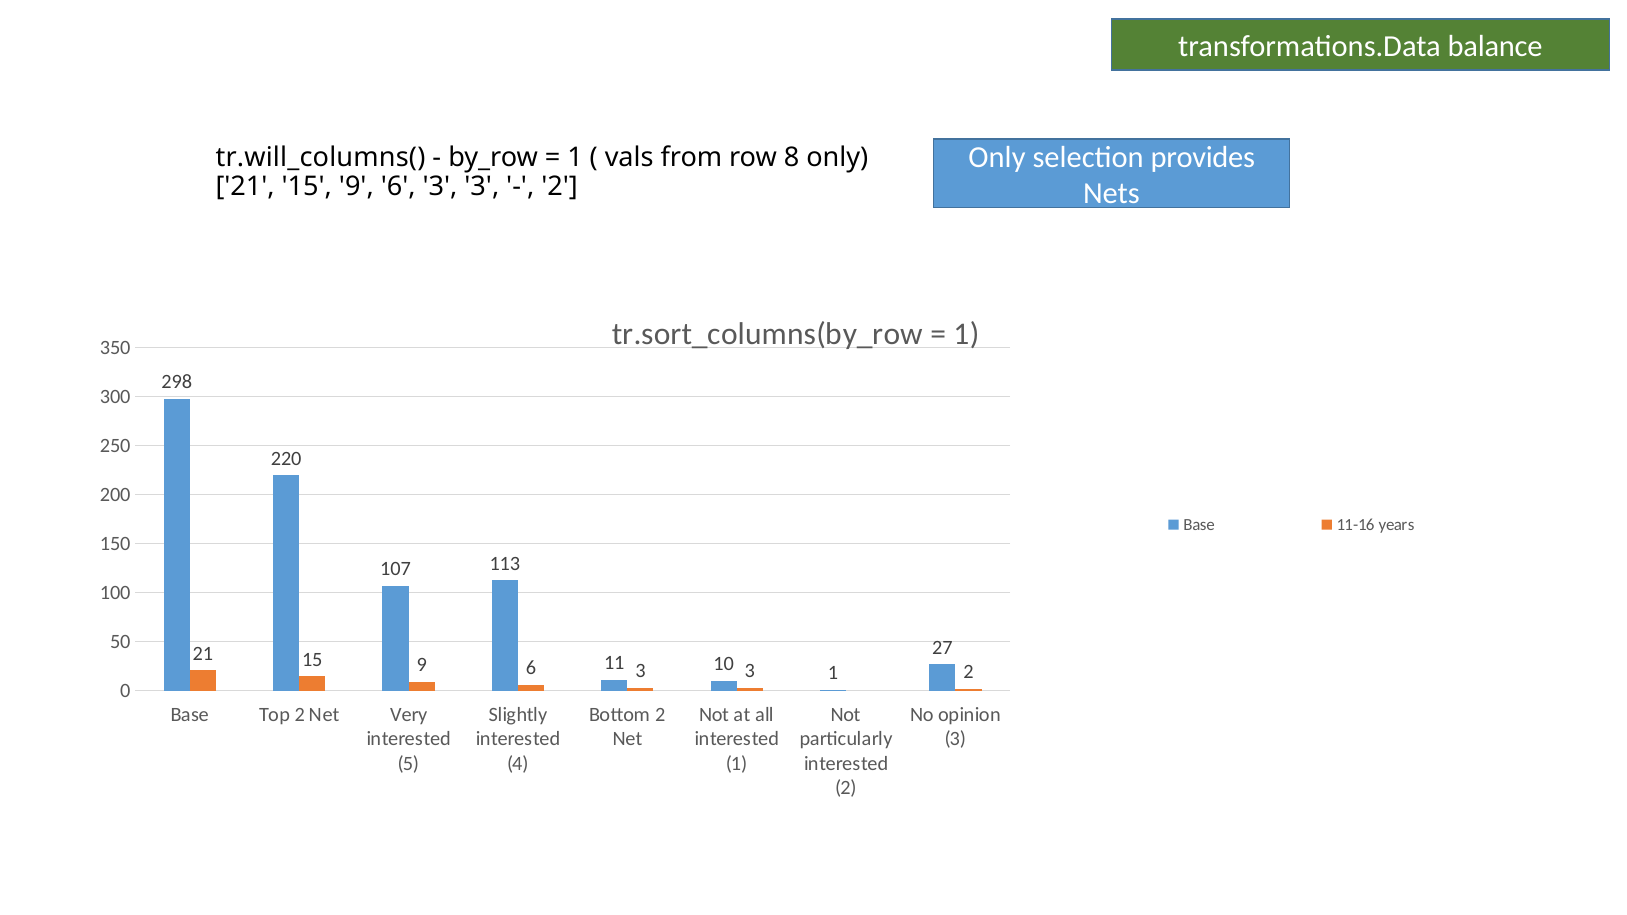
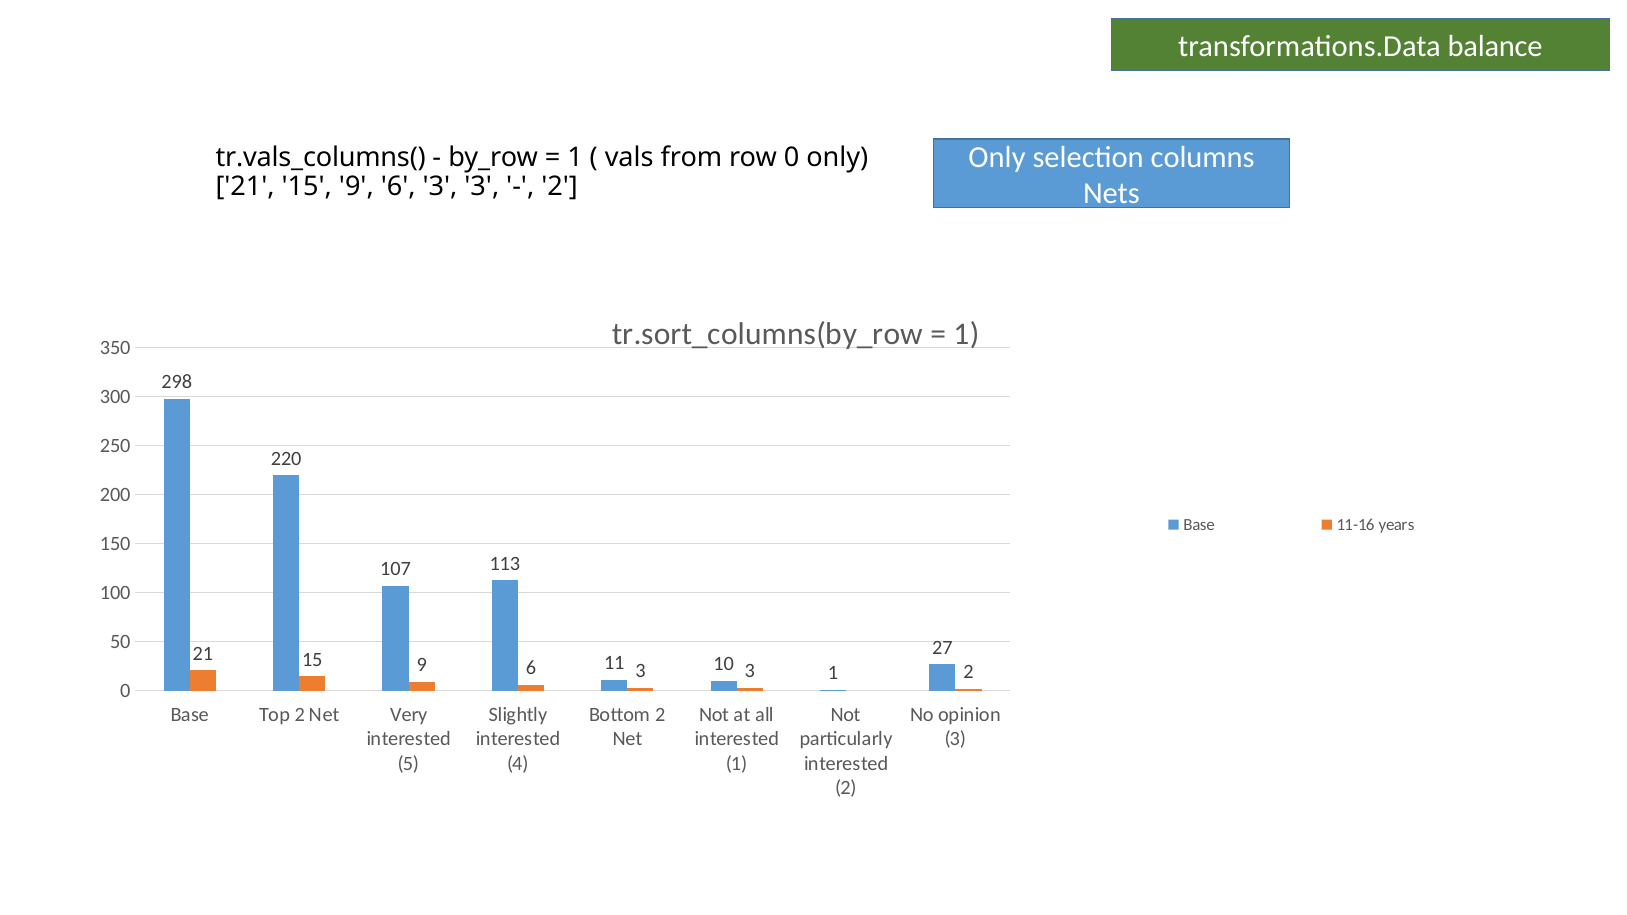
provides: provides -> columns
tr.will_columns(: tr.will_columns( -> tr.vals_columns(
row 8: 8 -> 0
